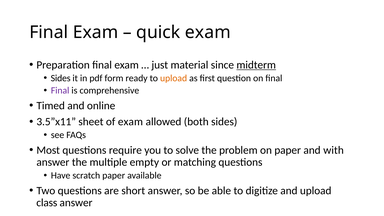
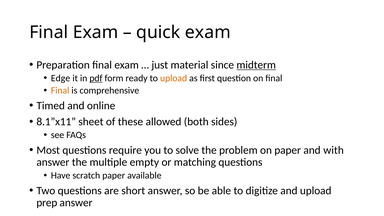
Sides at (61, 78): Sides -> Edge
pdf underline: none -> present
Final at (60, 90) colour: purple -> orange
3.5”x11: 3.5”x11 -> 8.1”x11
of exam: exam -> these
class: class -> prep
